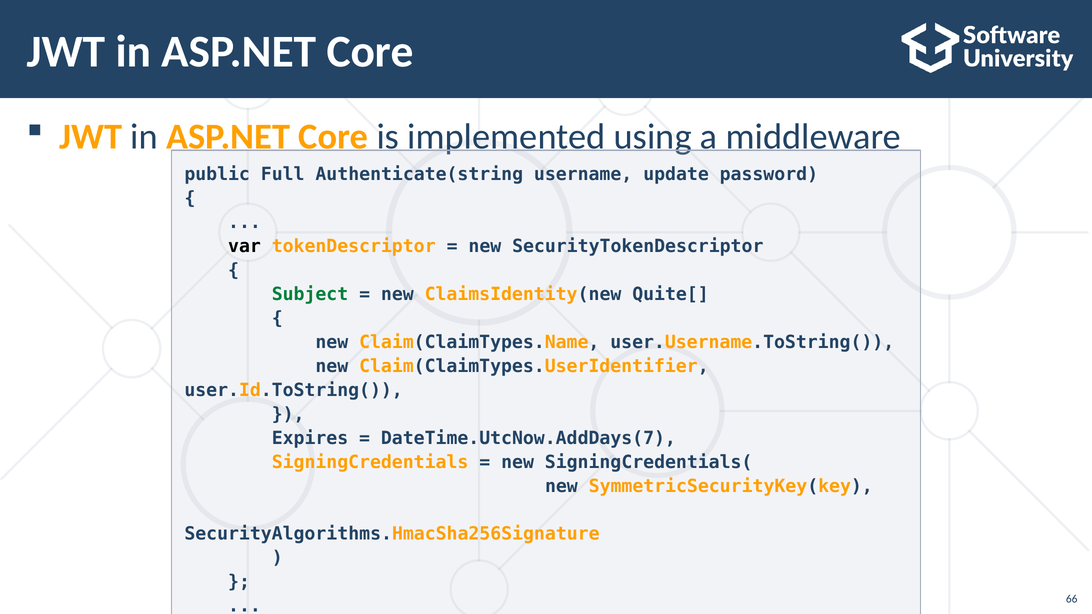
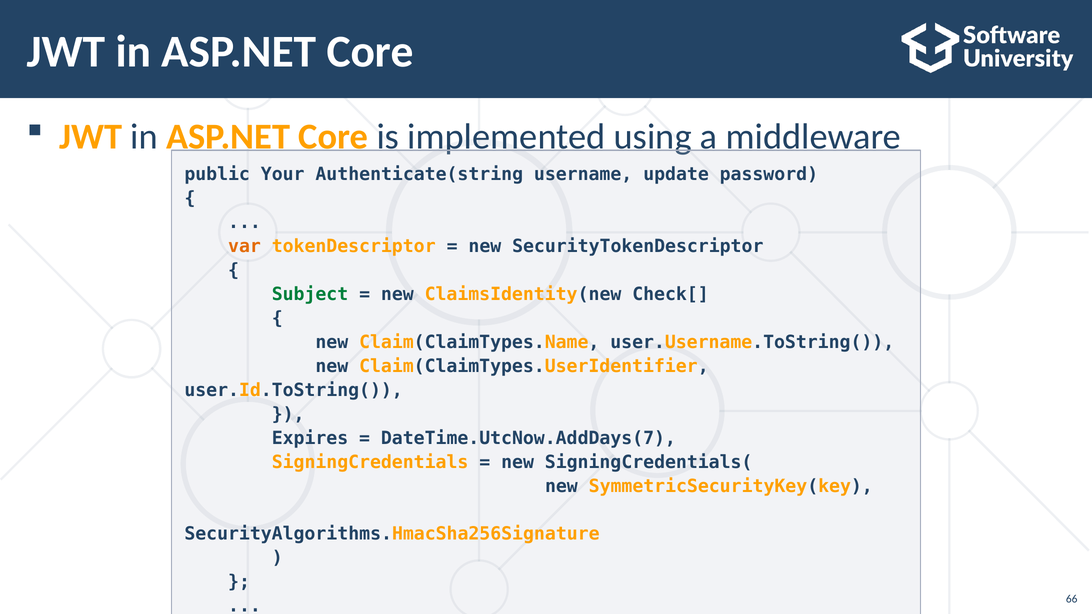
Full: Full -> Your
var colour: black -> orange
Quite[: Quite[ -> Check[
